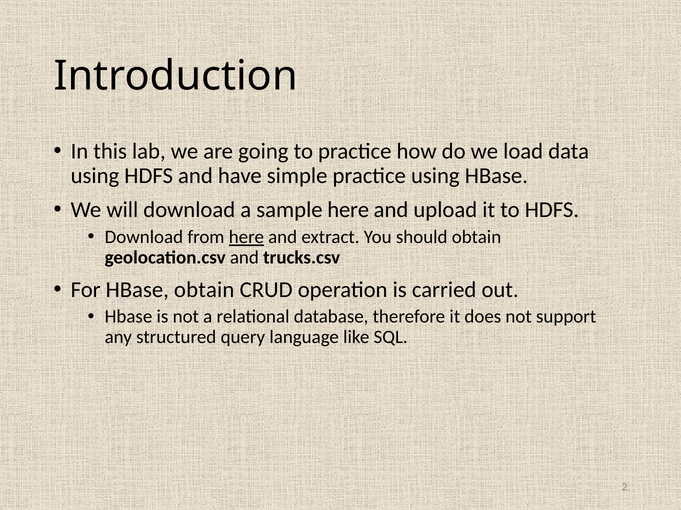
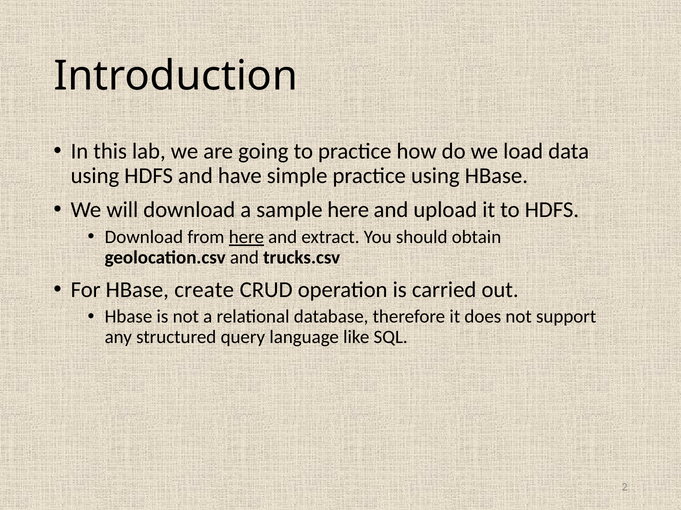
HBase obtain: obtain -> create
